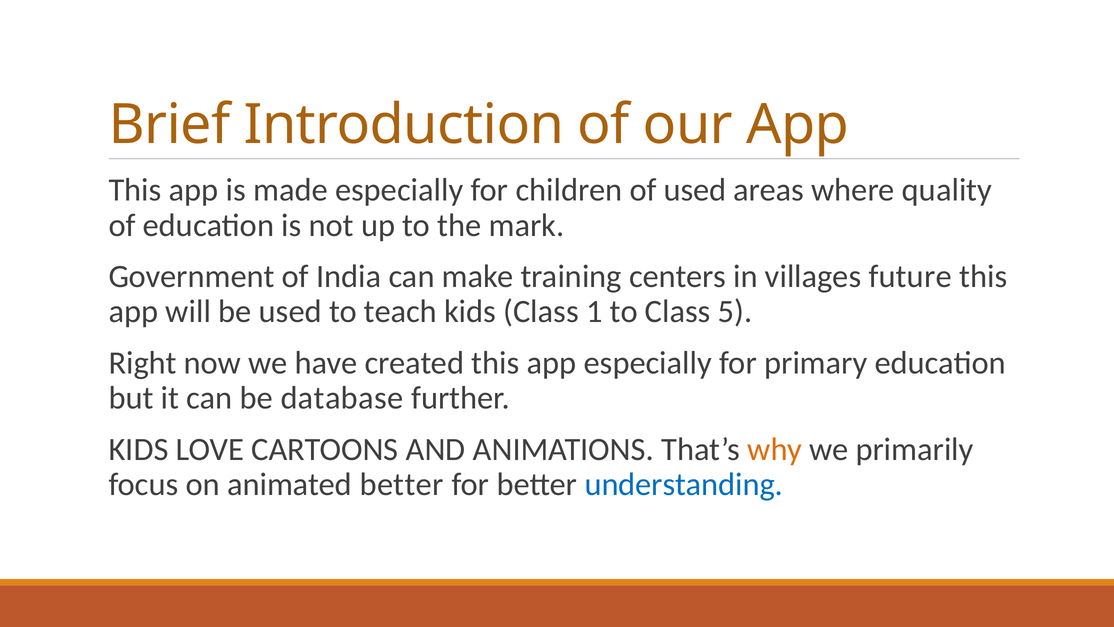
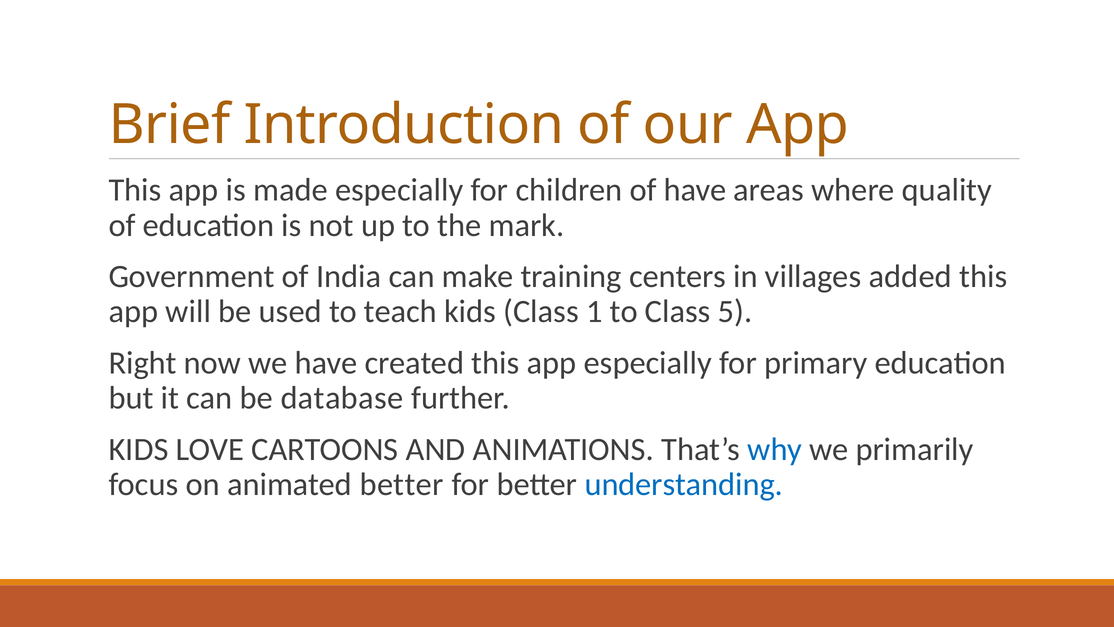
of used: used -> have
future: future -> added
why colour: orange -> blue
